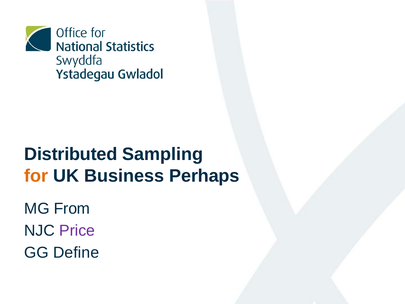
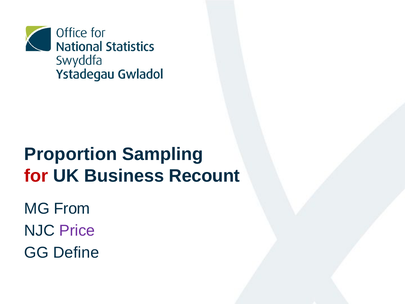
Distributed: Distributed -> Proportion
for colour: orange -> red
Perhaps: Perhaps -> Recount
